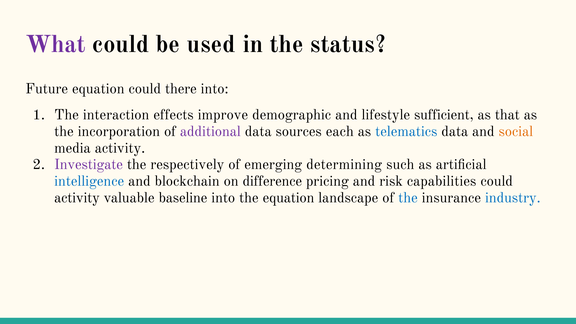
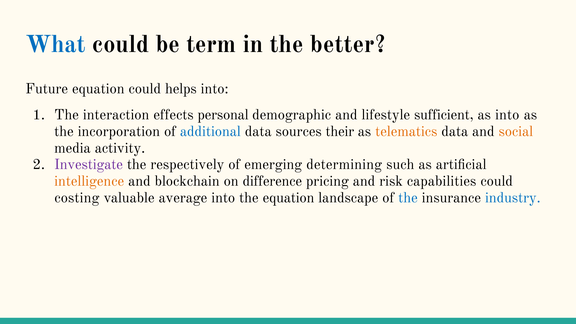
What colour: purple -> blue
used: used -> term
status: status -> better
there: there -> helps
improve: improve -> personal
as that: that -> into
additional colour: purple -> blue
each: each -> their
telematics colour: blue -> orange
intelligence colour: blue -> orange
activity at (77, 198): activity -> costing
baseline: baseline -> average
